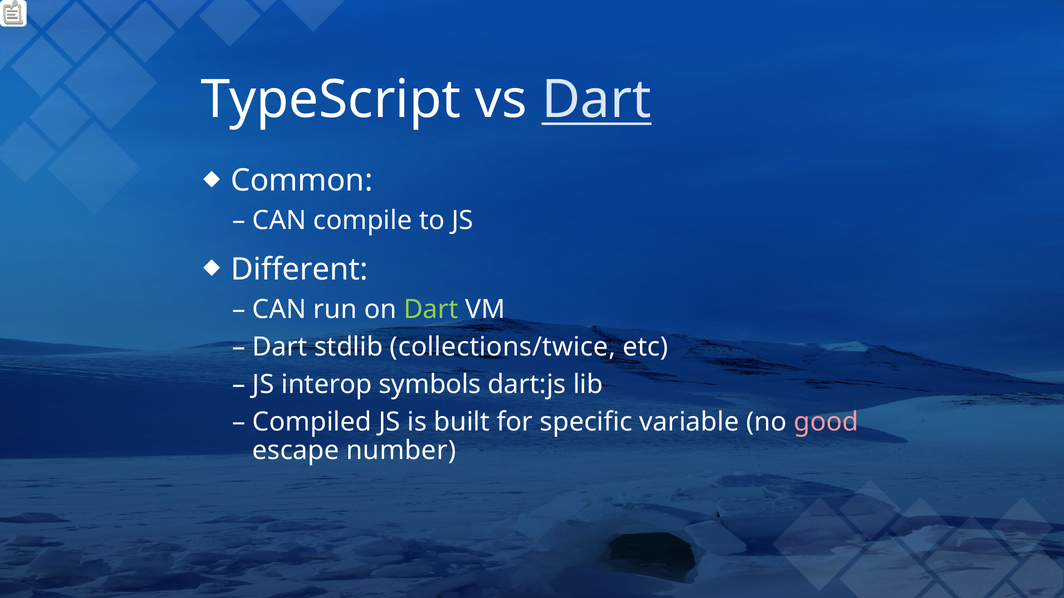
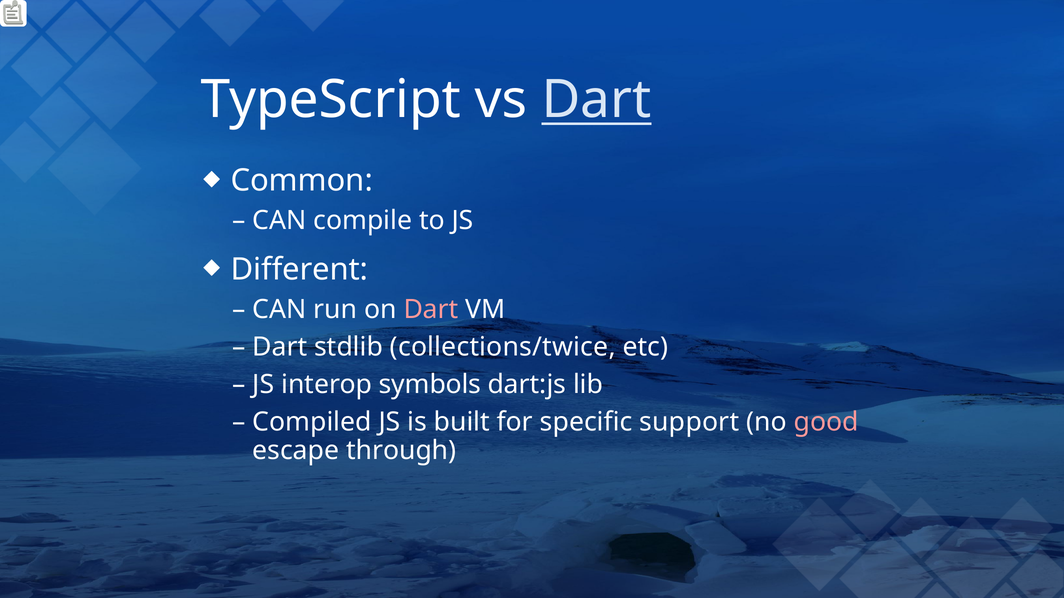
Dart at (431, 310) colour: light green -> pink
variable: variable -> support
number: number -> through
